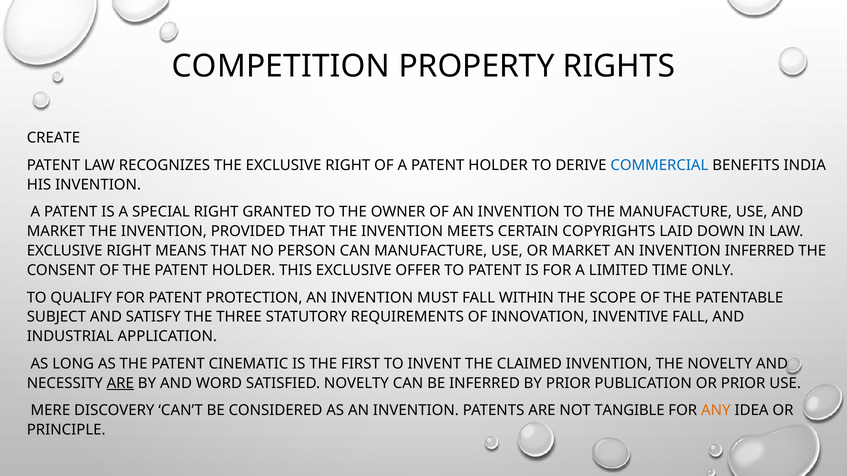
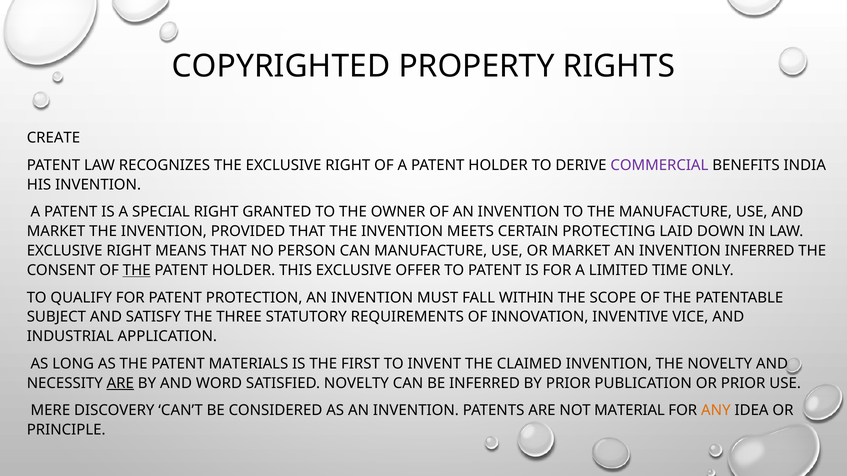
COMPETITION: COMPETITION -> COPYRIGHTED
COMMERCIAL colour: blue -> purple
COPYRIGHTS: COPYRIGHTS -> PROTECTING
THE at (137, 271) underline: none -> present
INVENTIVE FALL: FALL -> VICE
CINEMATIC: CINEMATIC -> MATERIALS
TANGIBLE: TANGIBLE -> MATERIAL
